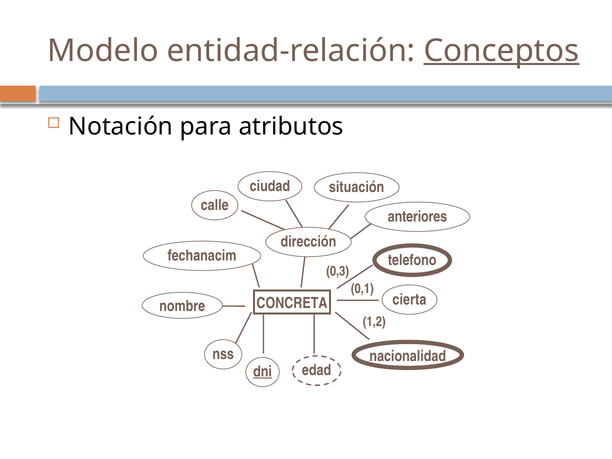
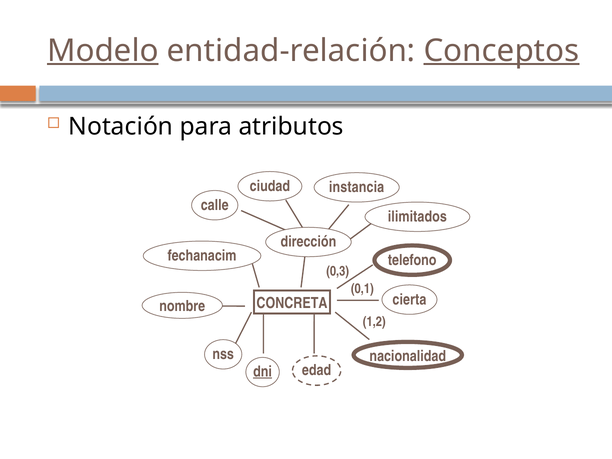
Modelo underline: none -> present
situación: situación -> instancia
anteriores: anteriores -> ilimitados
